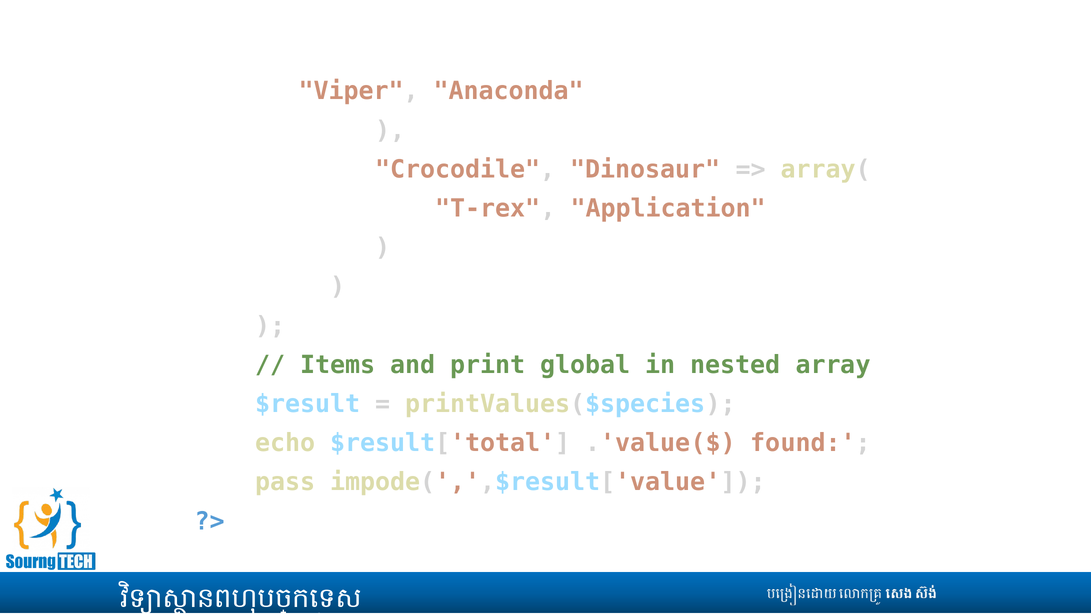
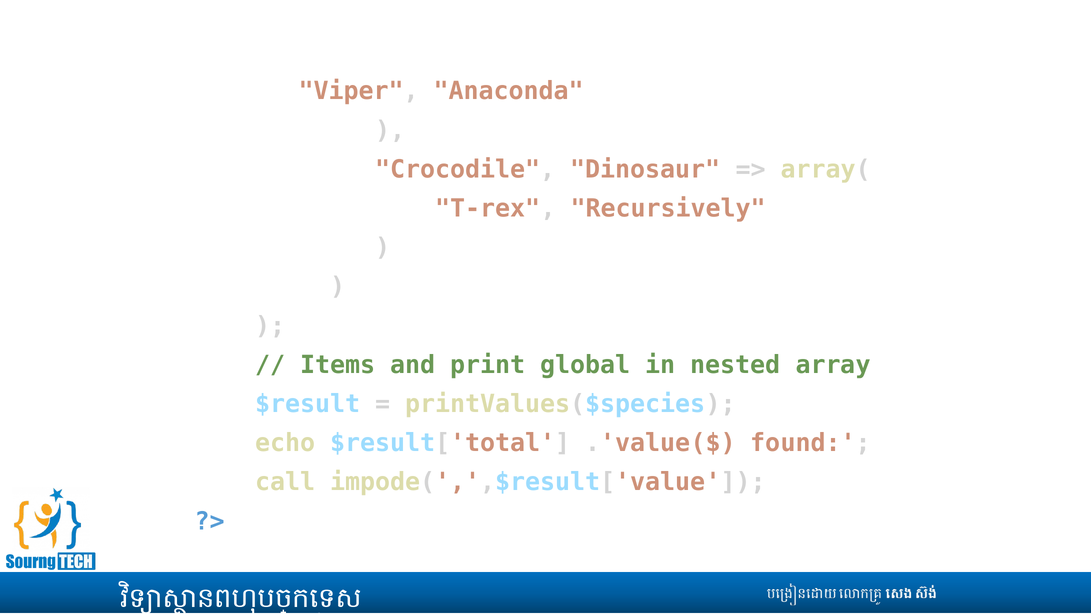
Application: Application -> Recursively
pass: pass -> call
